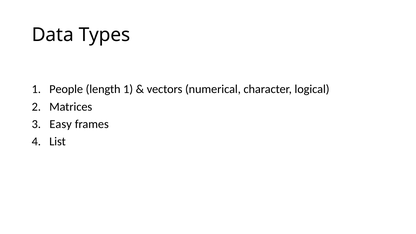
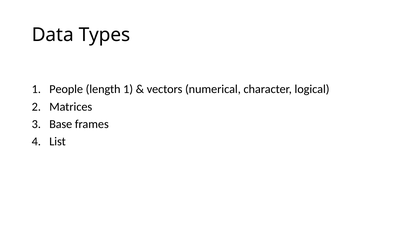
Easy: Easy -> Base
